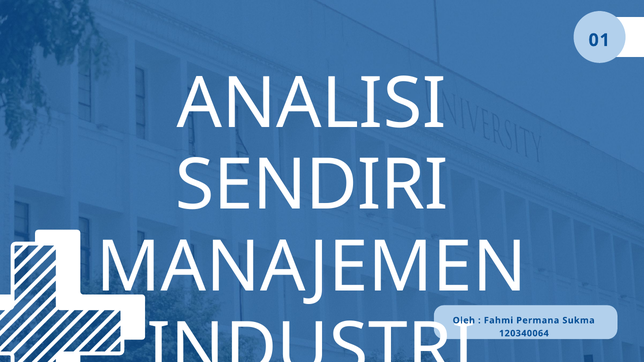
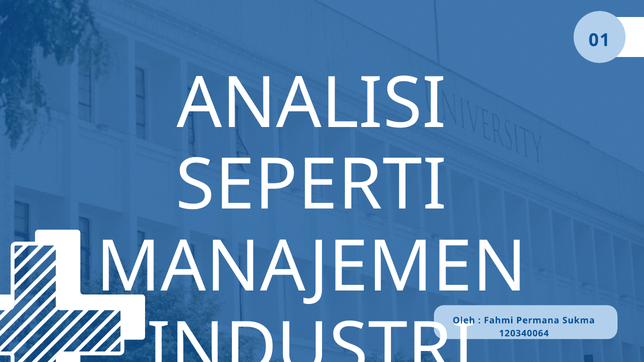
SENDIRI: SENDIRI -> SEPERTI
